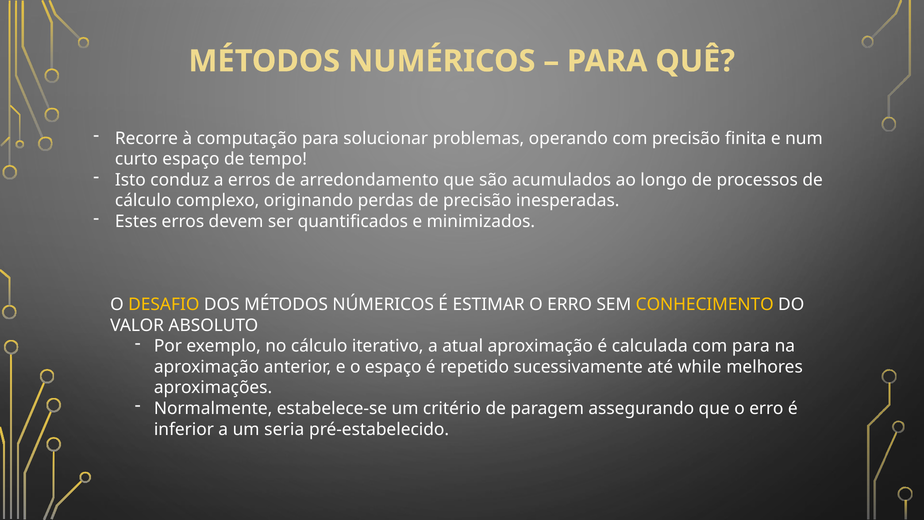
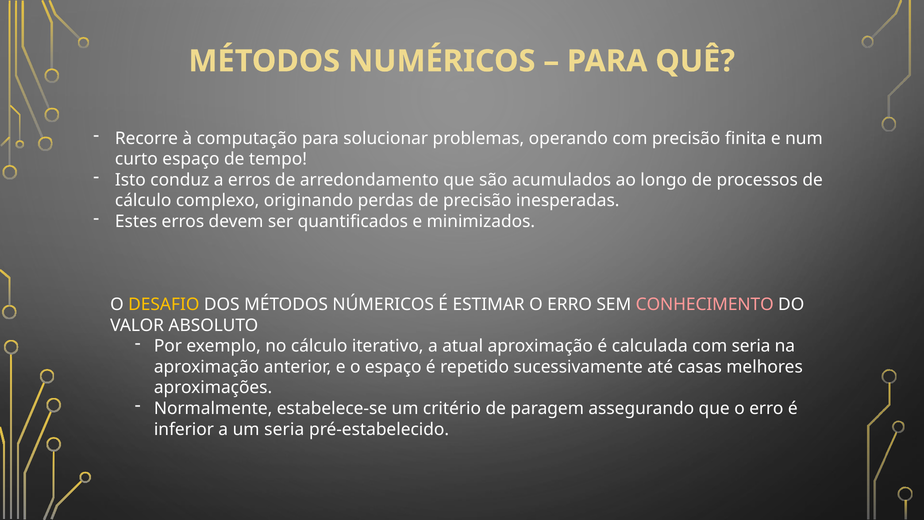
CONHECIMENTO colour: yellow -> pink
com para: para -> seria
while: while -> casas
